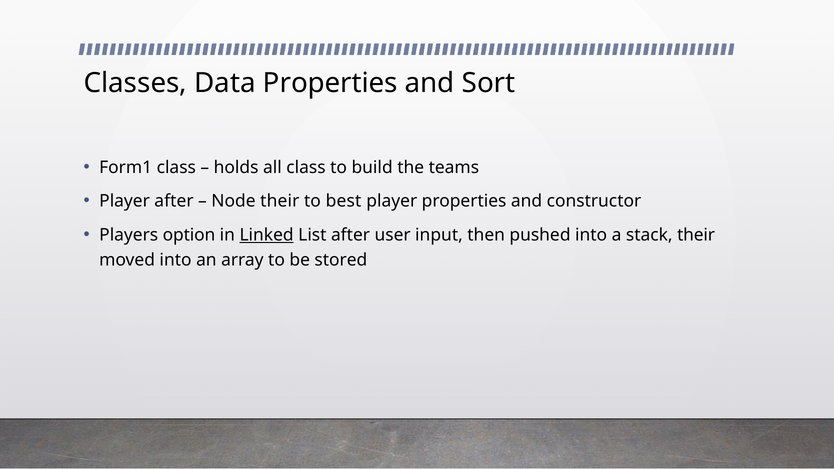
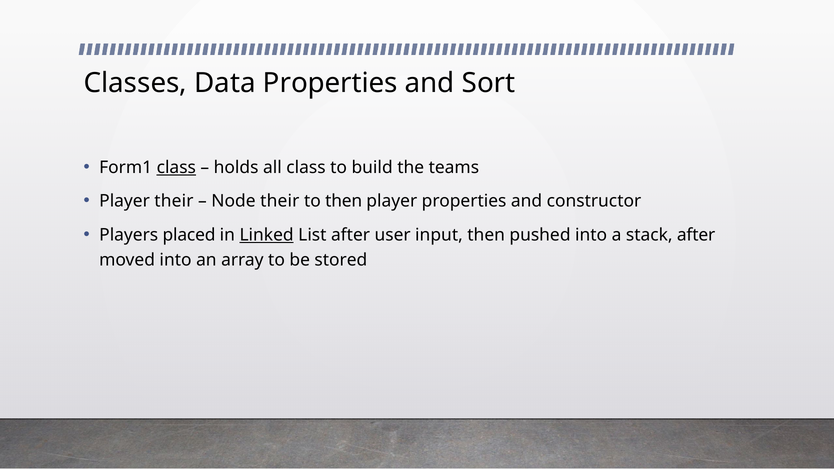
class at (176, 168) underline: none -> present
Player after: after -> their
to best: best -> then
option: option -> placed
stack their: their -> after
